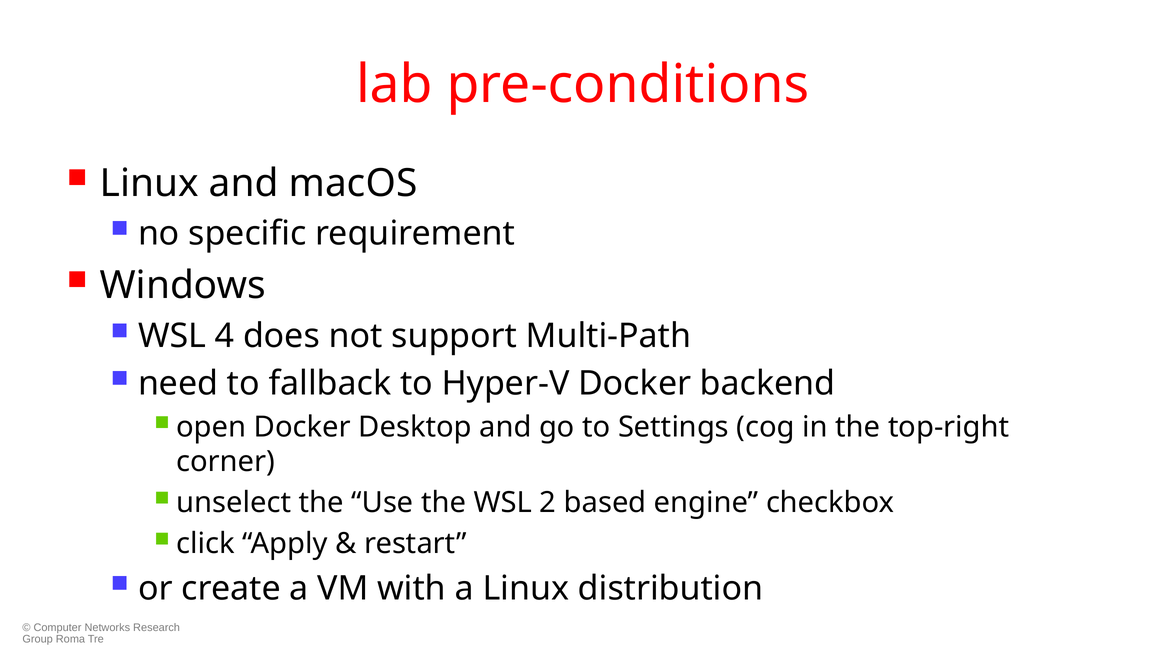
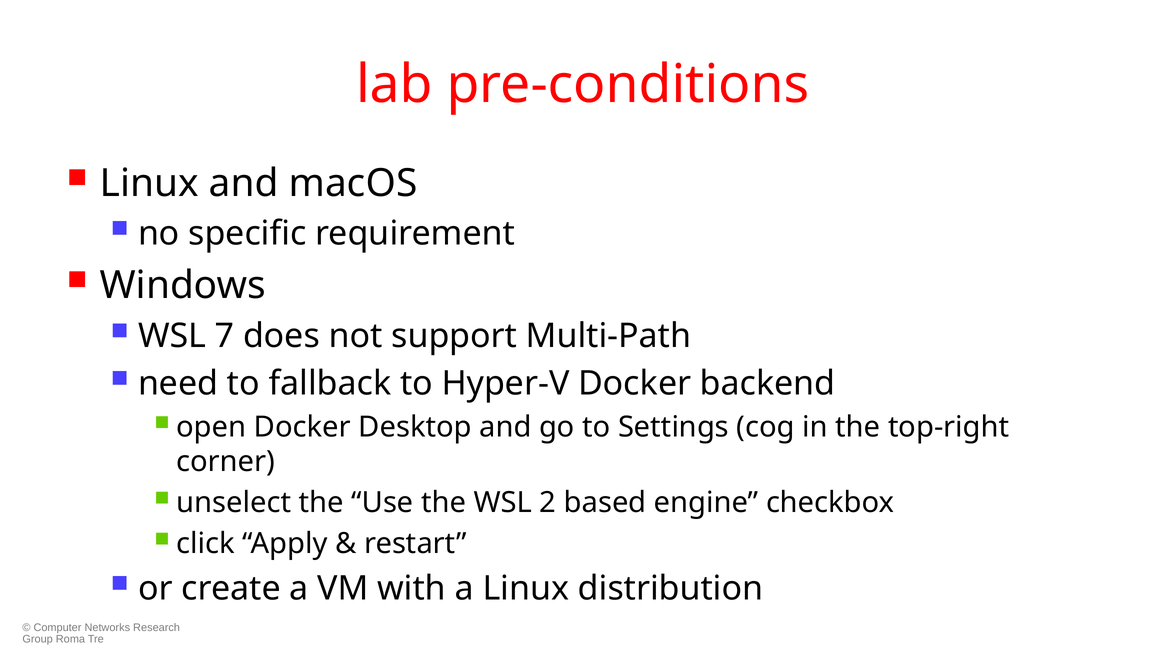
4: 4 -> 7
